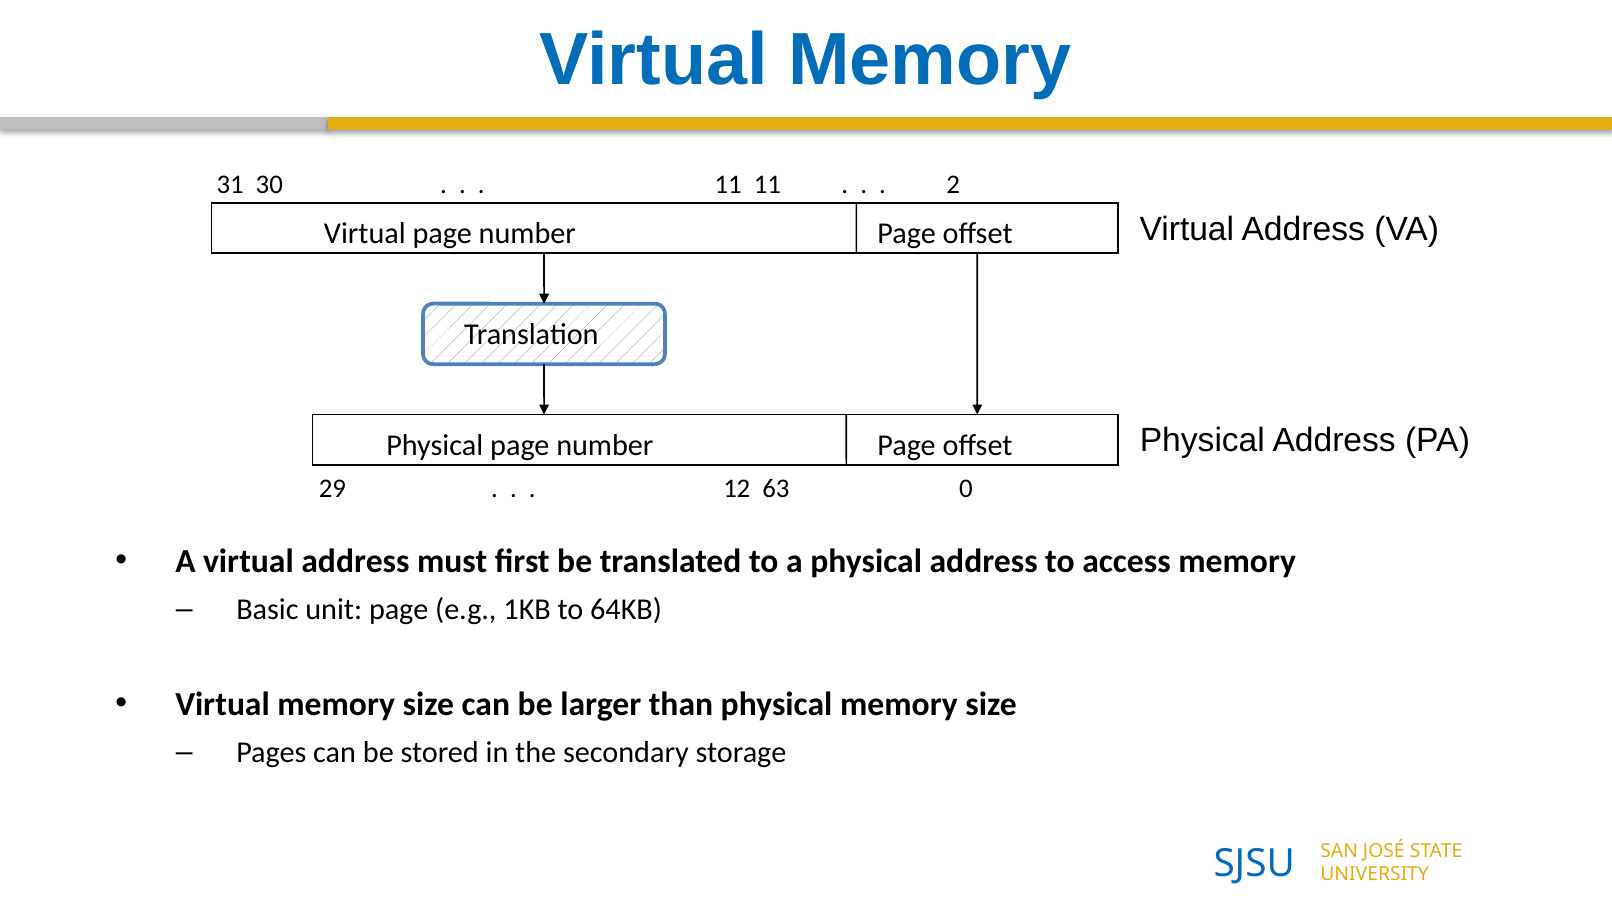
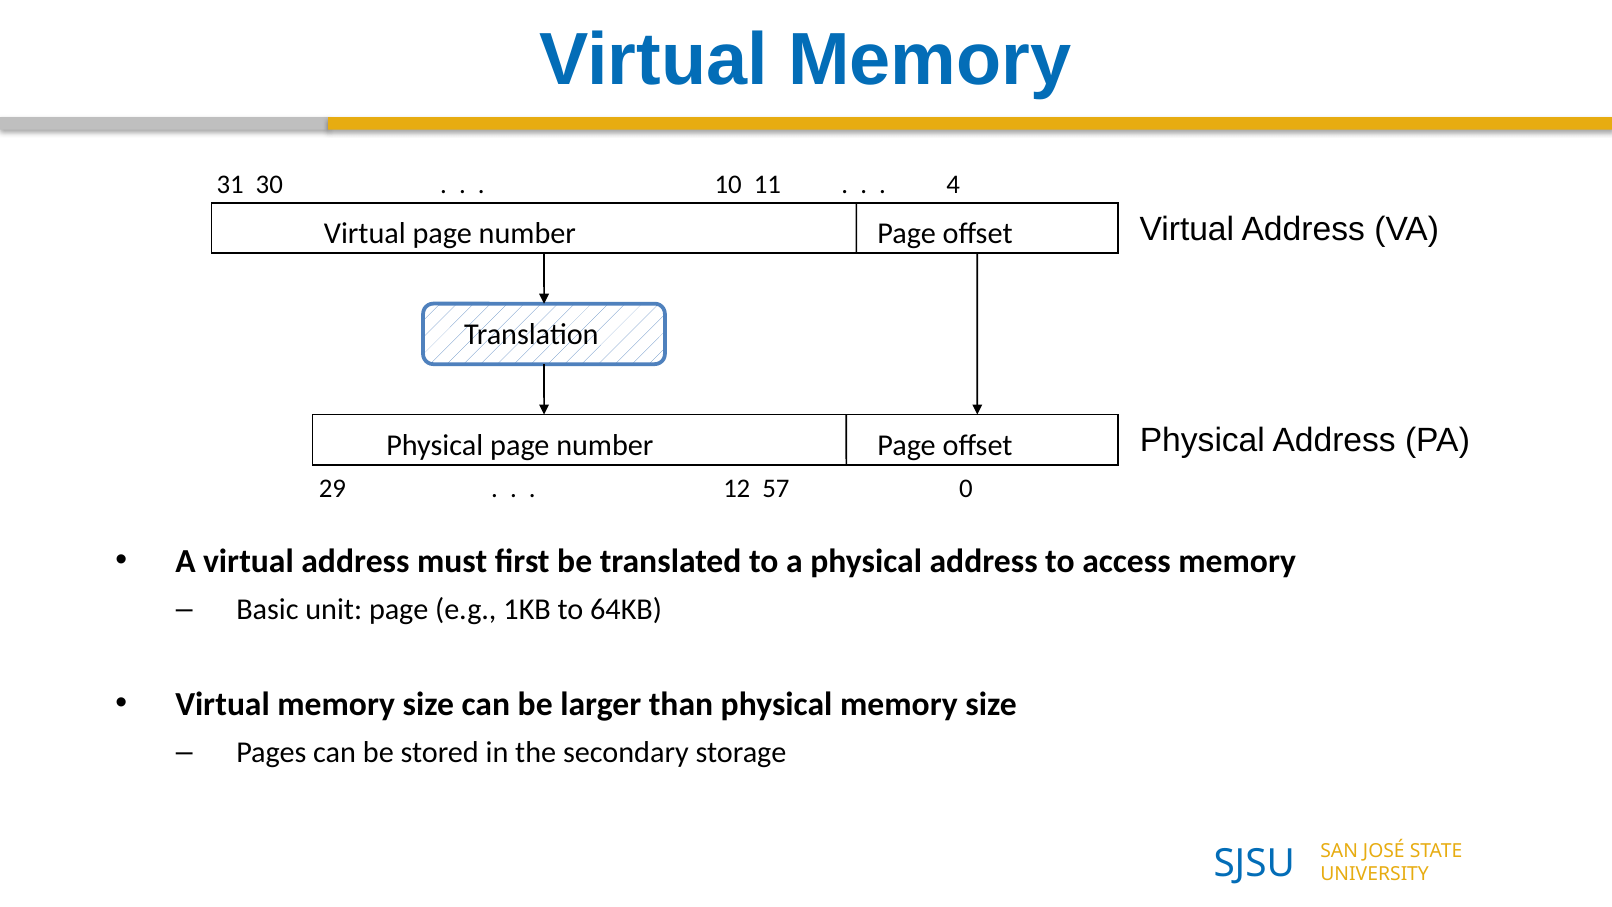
11 at (728, 184): 11 -> 10
2: 2 -> 4
63: 63 -> 57
